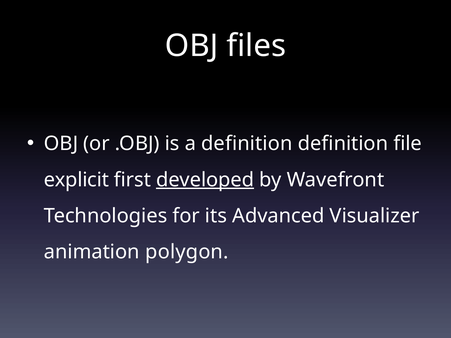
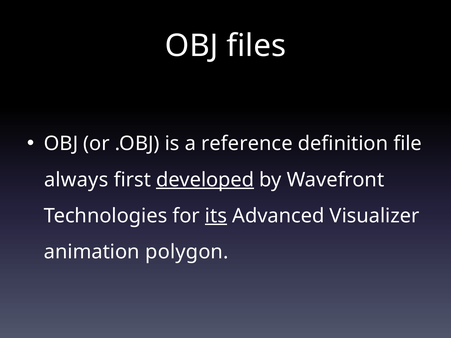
a definition: definition -> reference
explicit: explicit -> always
its underline: none -> present
